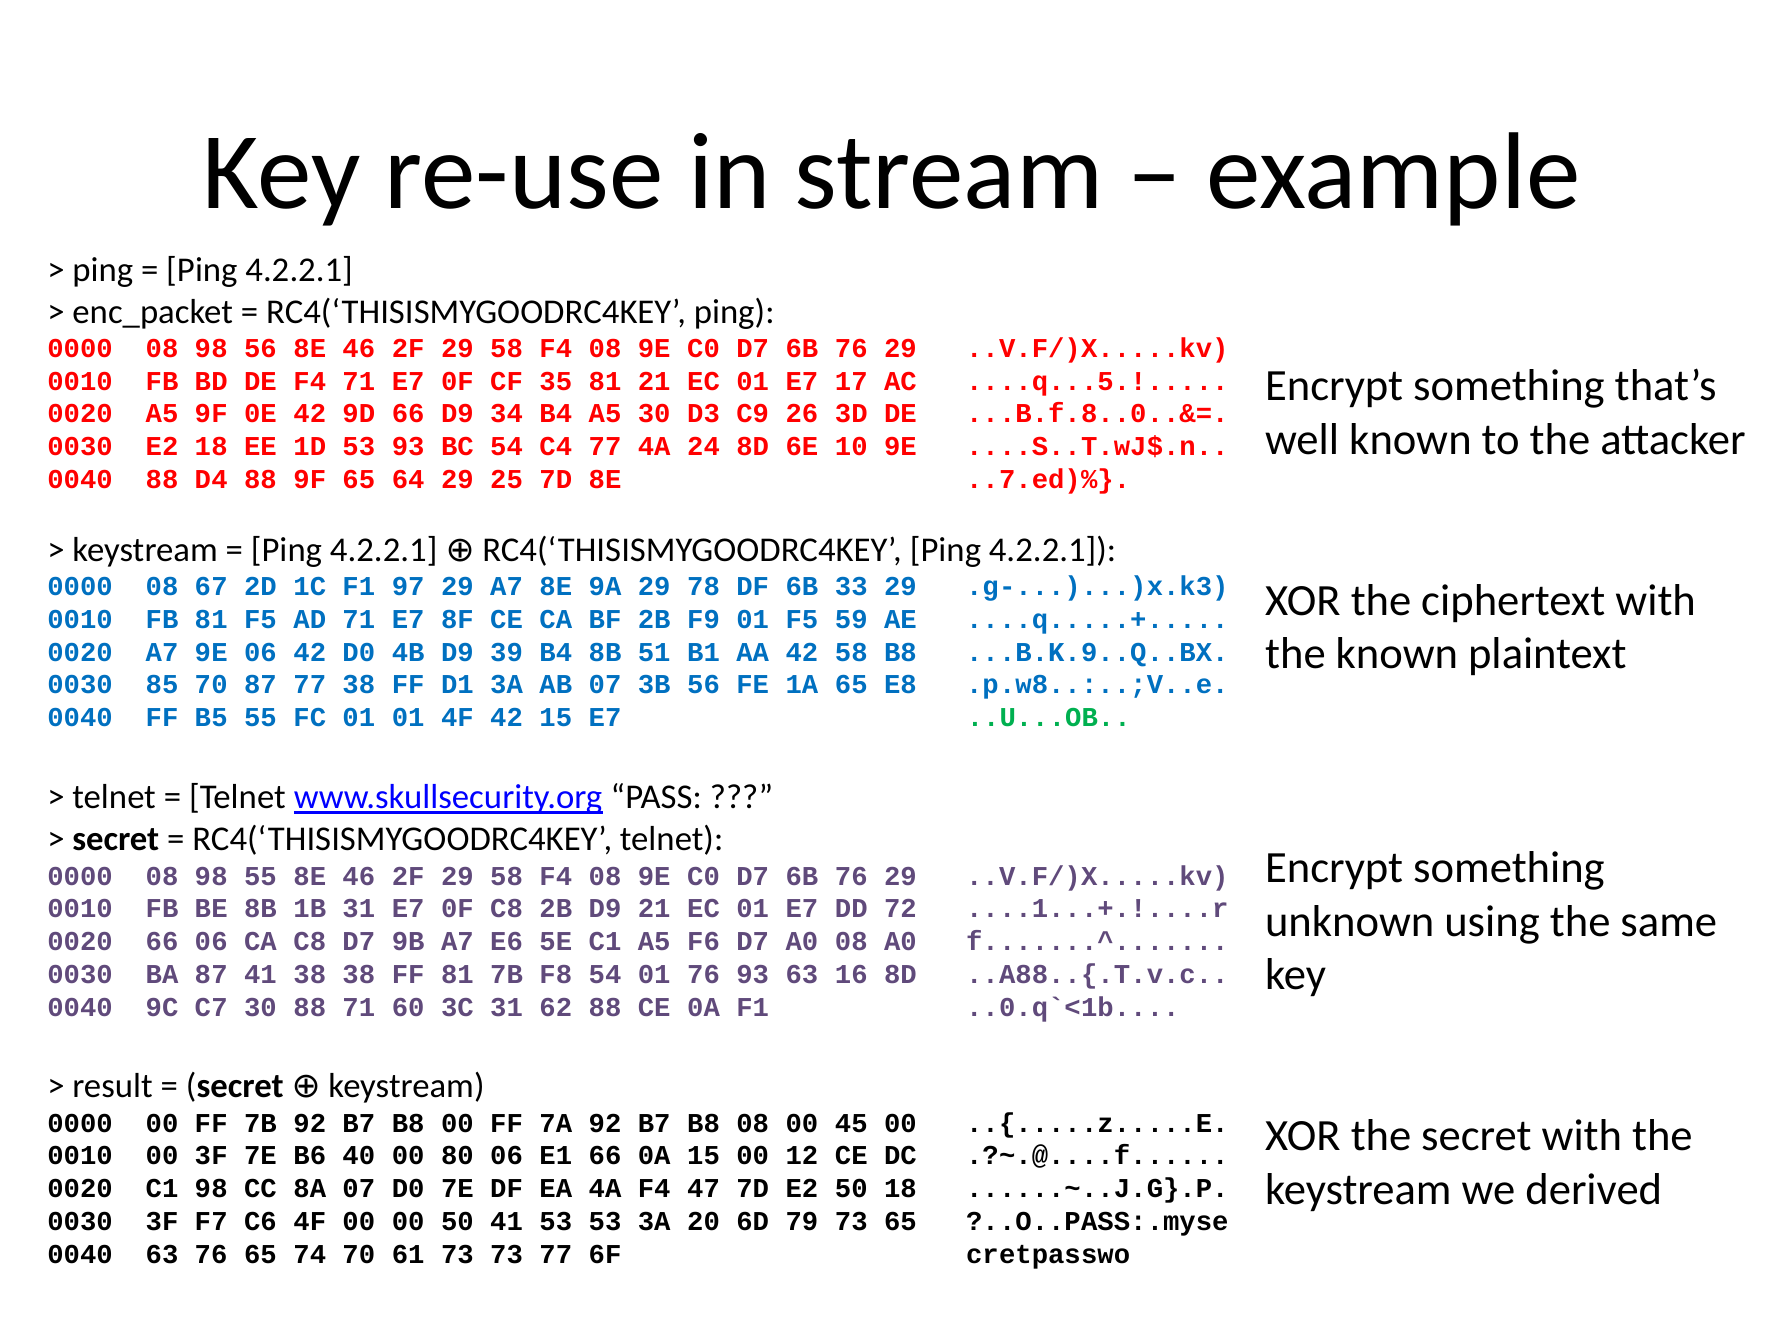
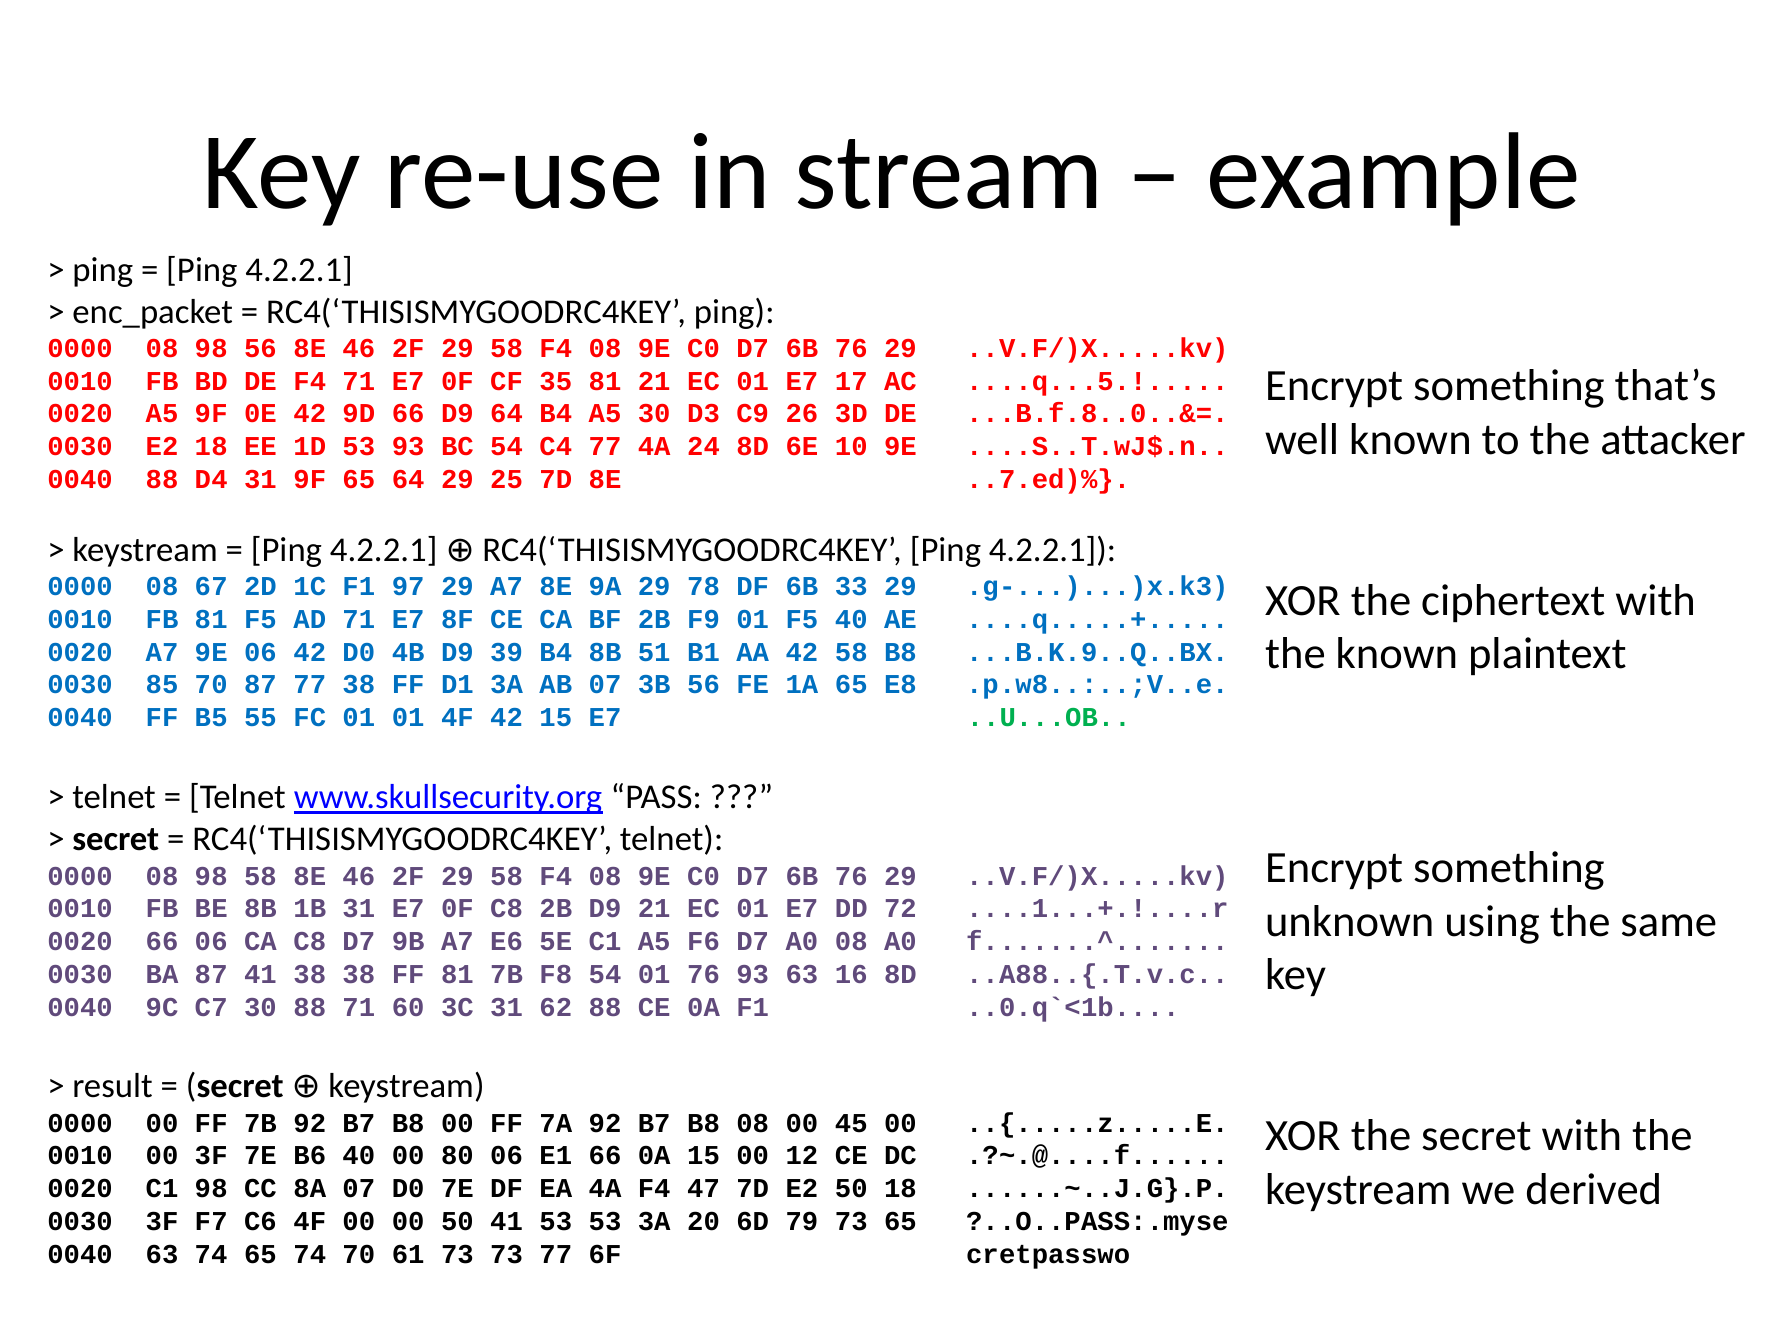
D9 34: 34 -> 64
D4 88: 88 -> 31
F5 59: 59 -> 40
98 55: 55 -> 58
63 76: 76 -> 74
